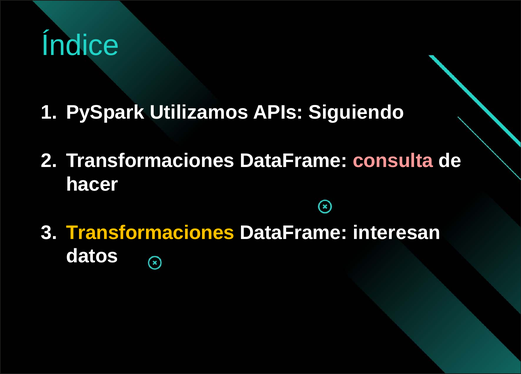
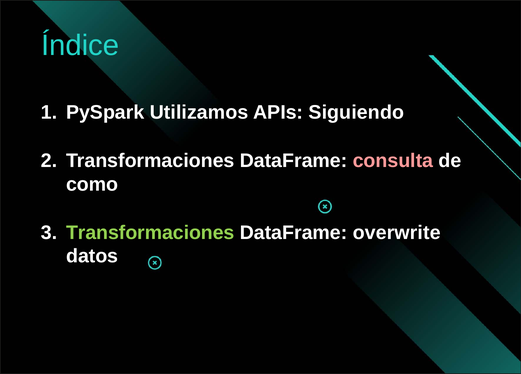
hacer: hacer -> como
Transformaciones at (150, 232) colour: yellow -> light green
interesan: interesan -> overwrite
